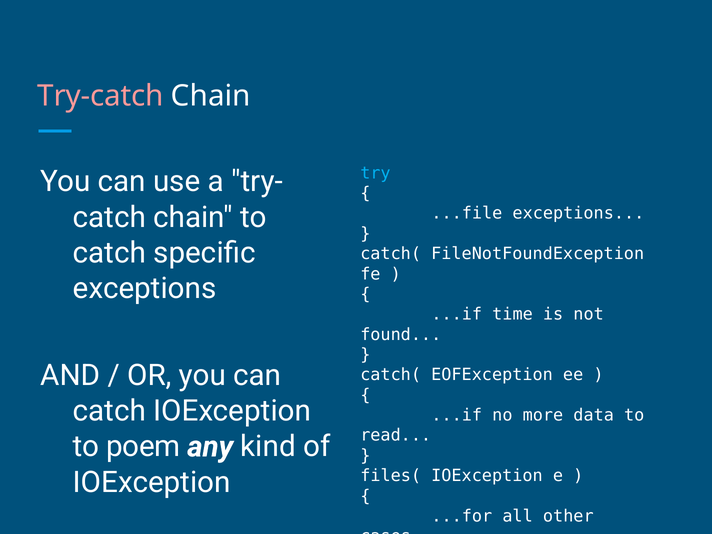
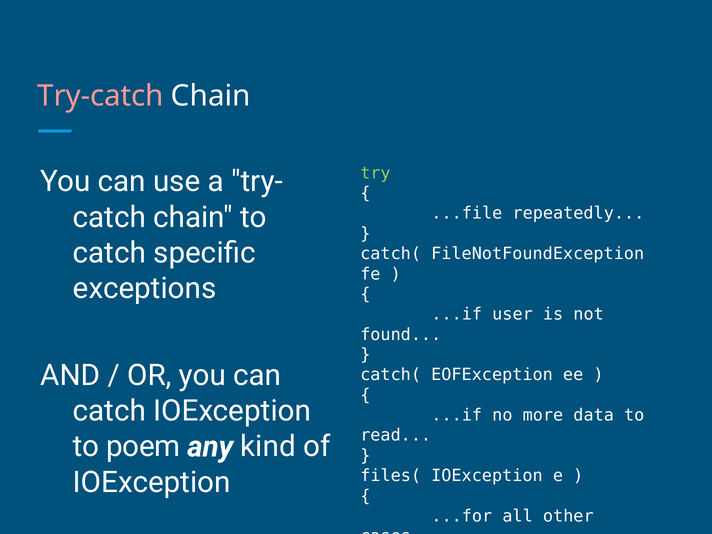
try colour: light blue -> light green
...file exceptions: exceptions -> repeatedly
time: time -> user
